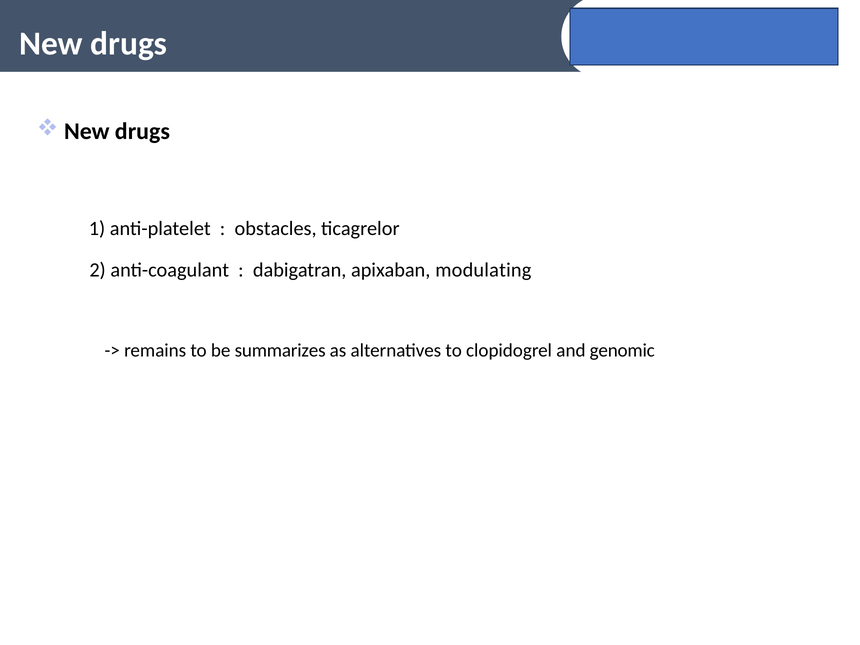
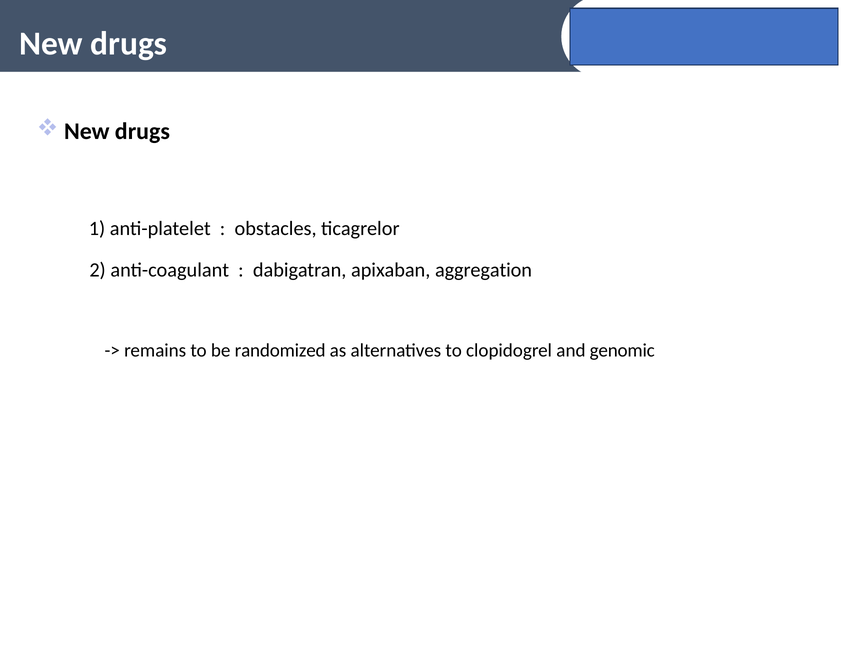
modulating: modulating -> aggregation
summarizes: summarizes -> randomized
